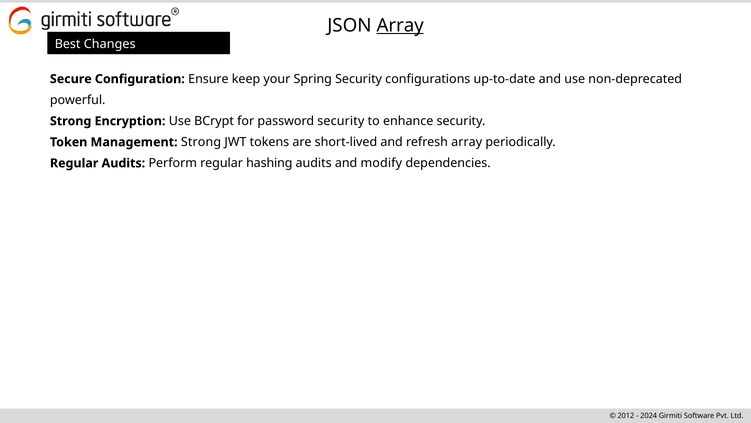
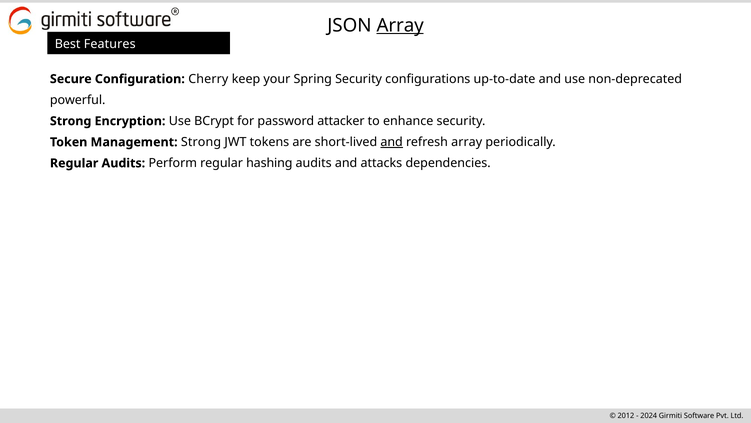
Changes: Changes -> Features
Ensure: Ensure -> Cherry
password security: security -> attacker
and at (392, 142) underline: none -> present
modify: modify -> attacks
